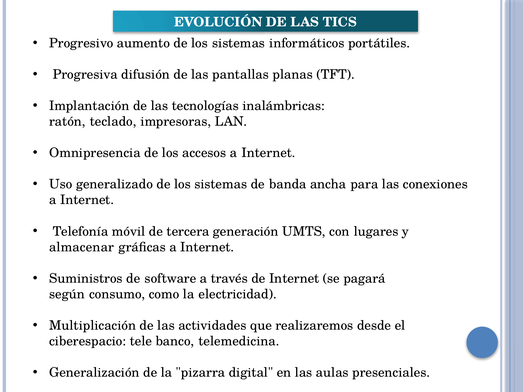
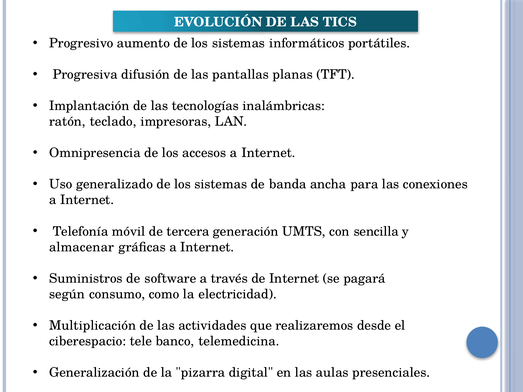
lugares: lugares -> sencilla
